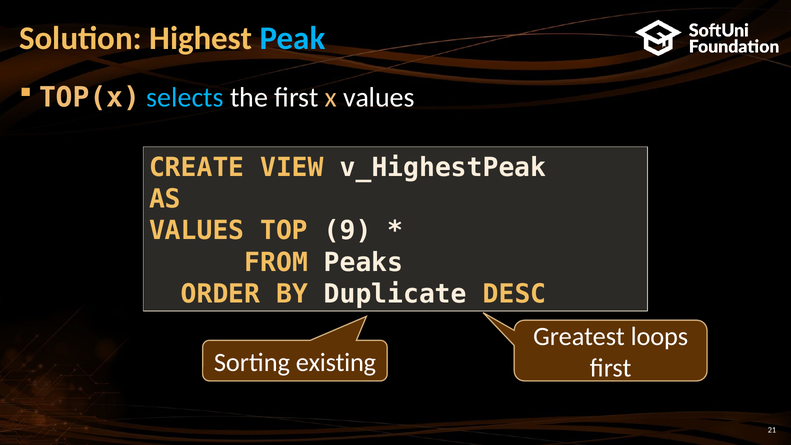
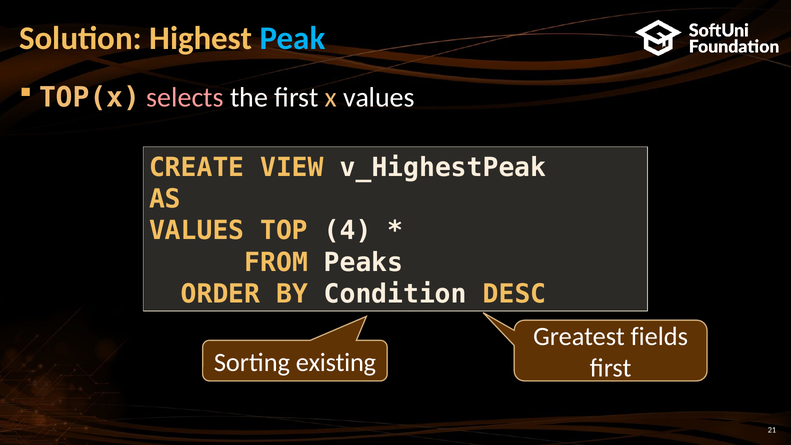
selects colour: light blue -> pink
9: 9 -> 4
Duplicate: Duplicate -> Condition
loops: loops -> fields
